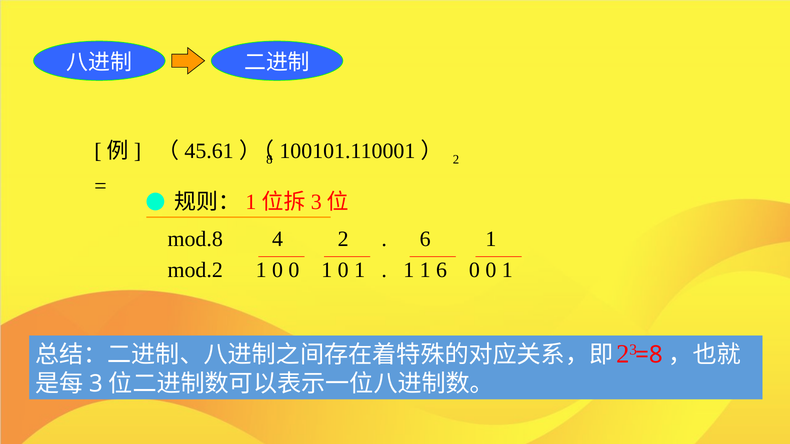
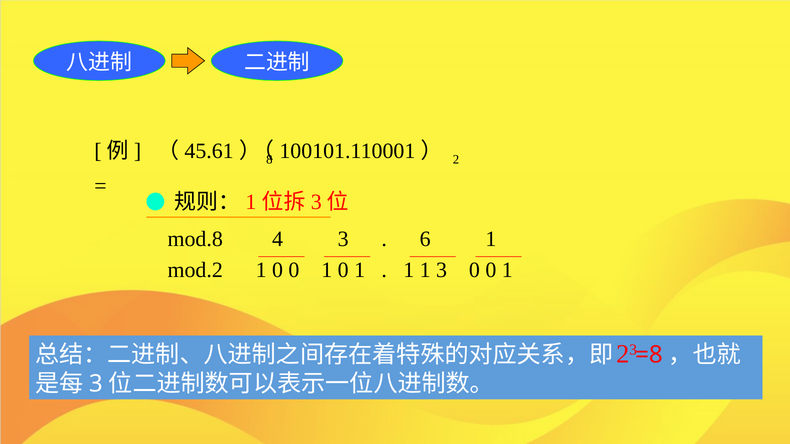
4 2: 2 -> 3
1 6: 6 -> 3
